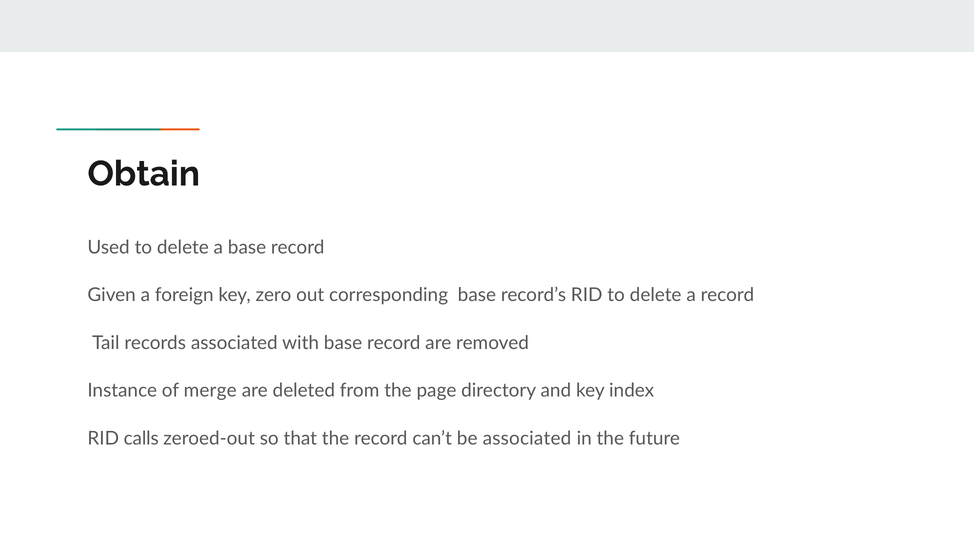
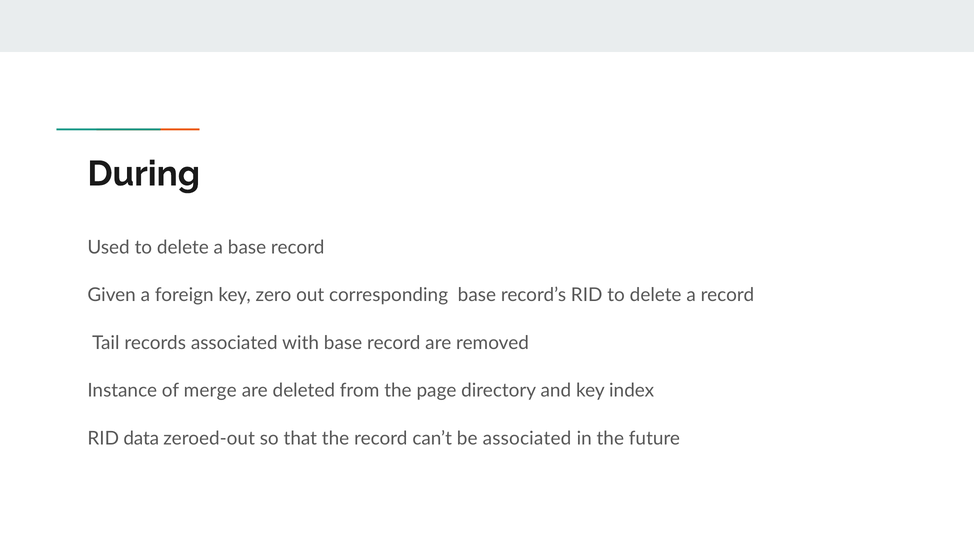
Obtain: Obtain -> During
calls: calls -> data
